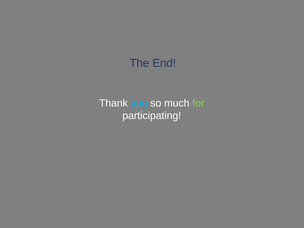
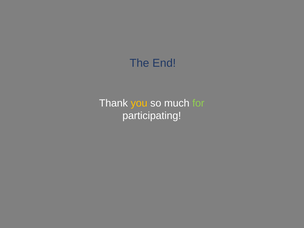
you colour: light blue -> yellow
